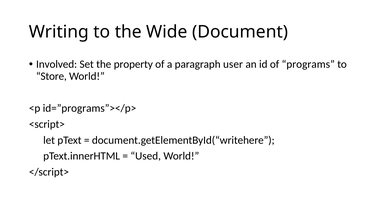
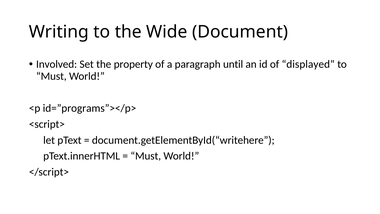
user: user -> until
programs: programs -> displayed
Store at (51, 76): Store -> Must
Used at (146, 156): Used -> Must
